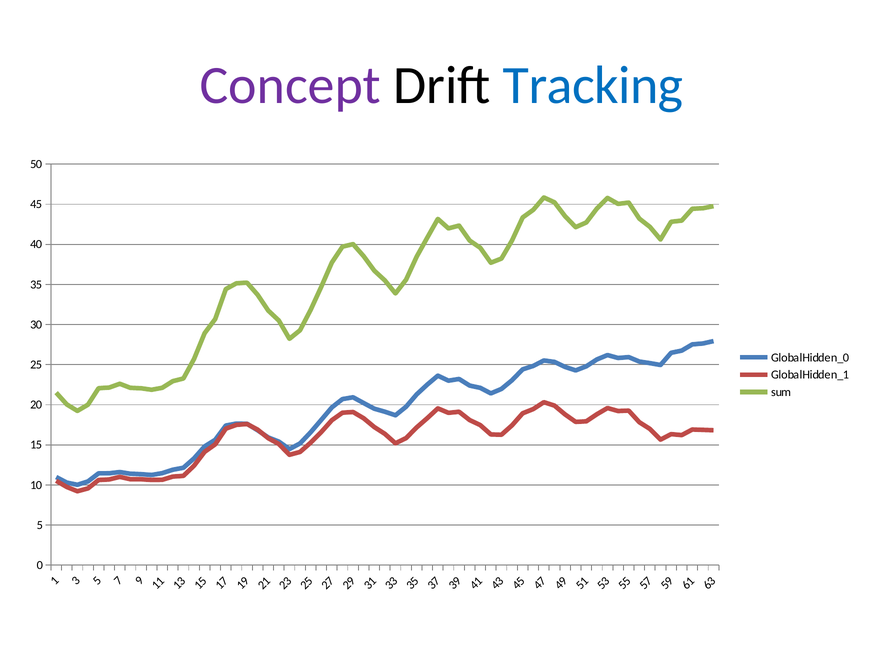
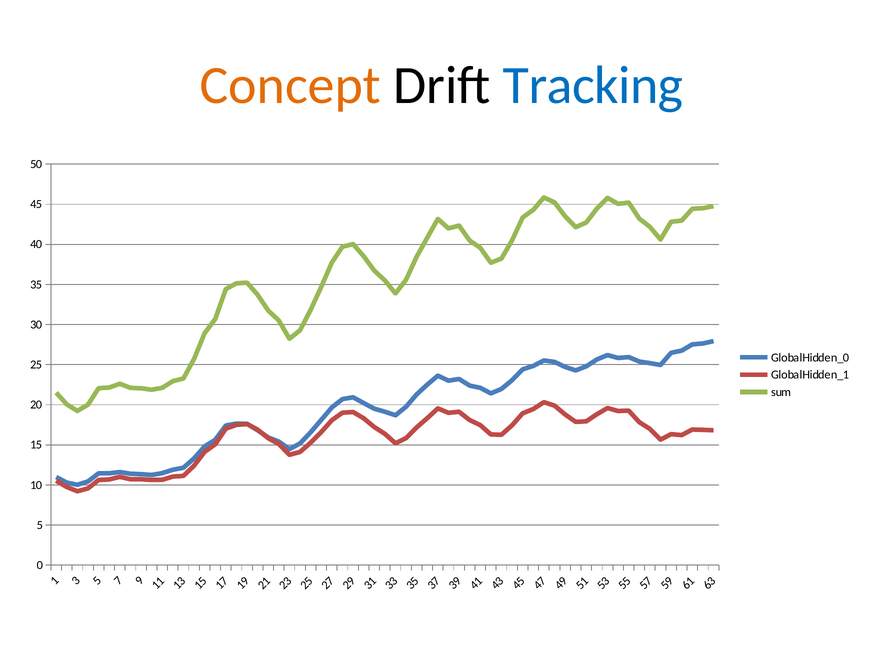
Concept colour: purple -> orange
